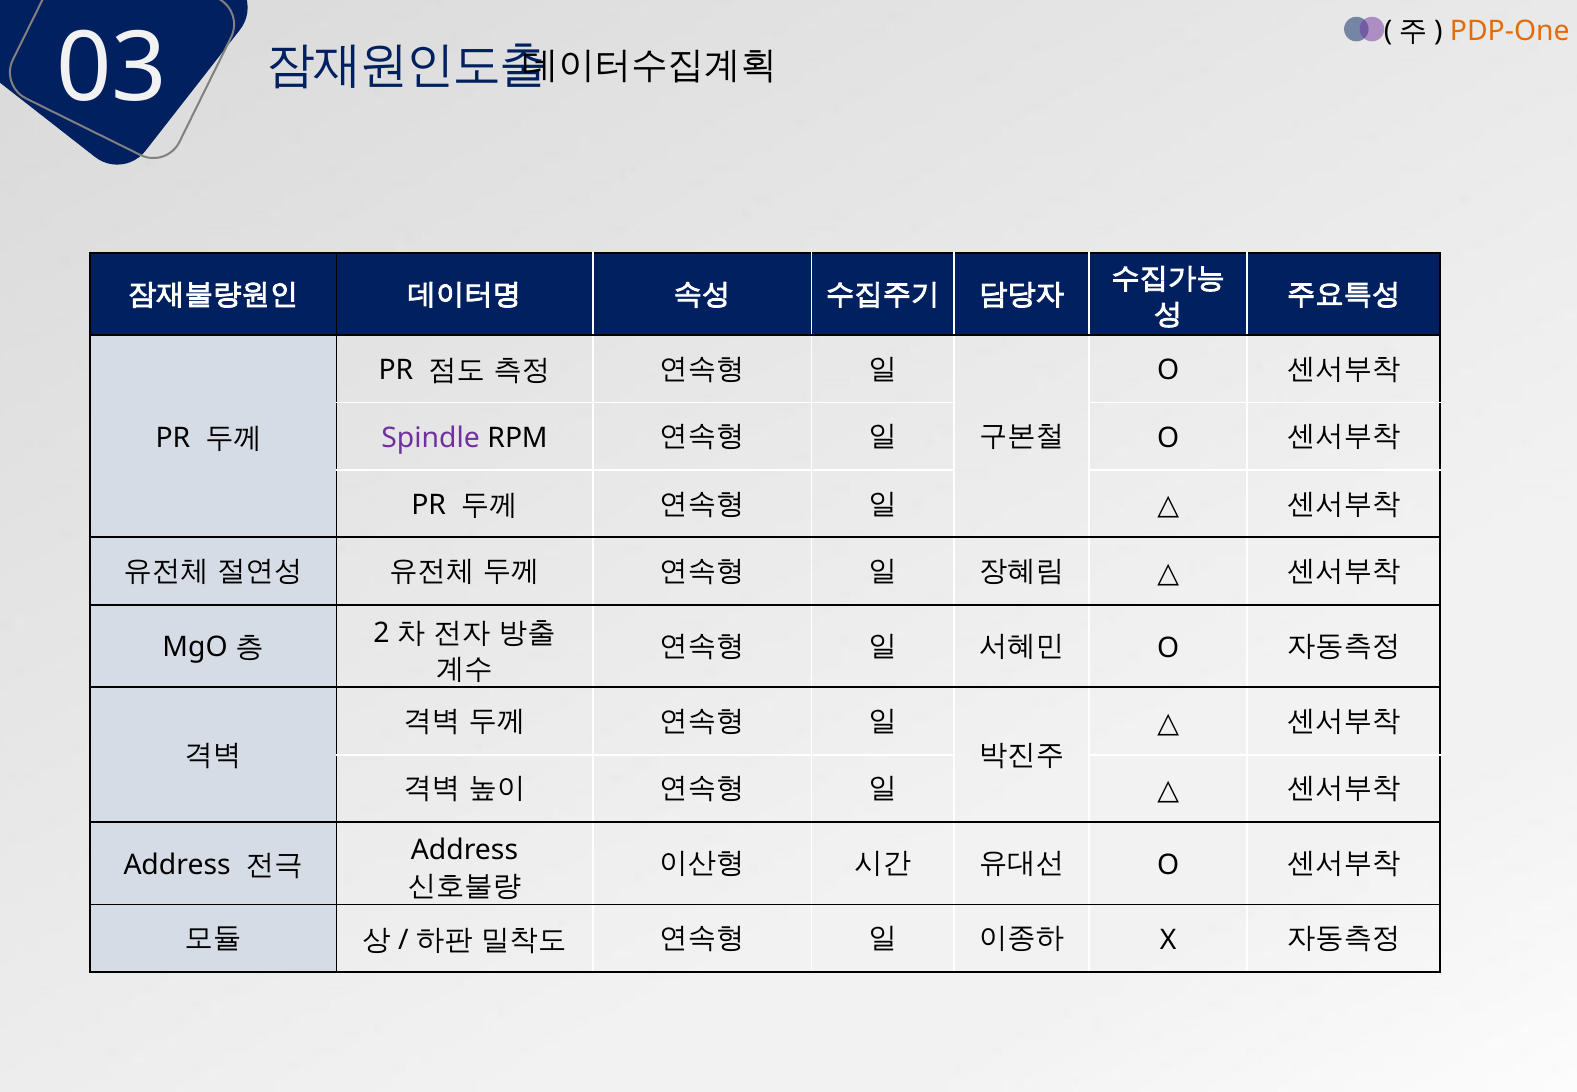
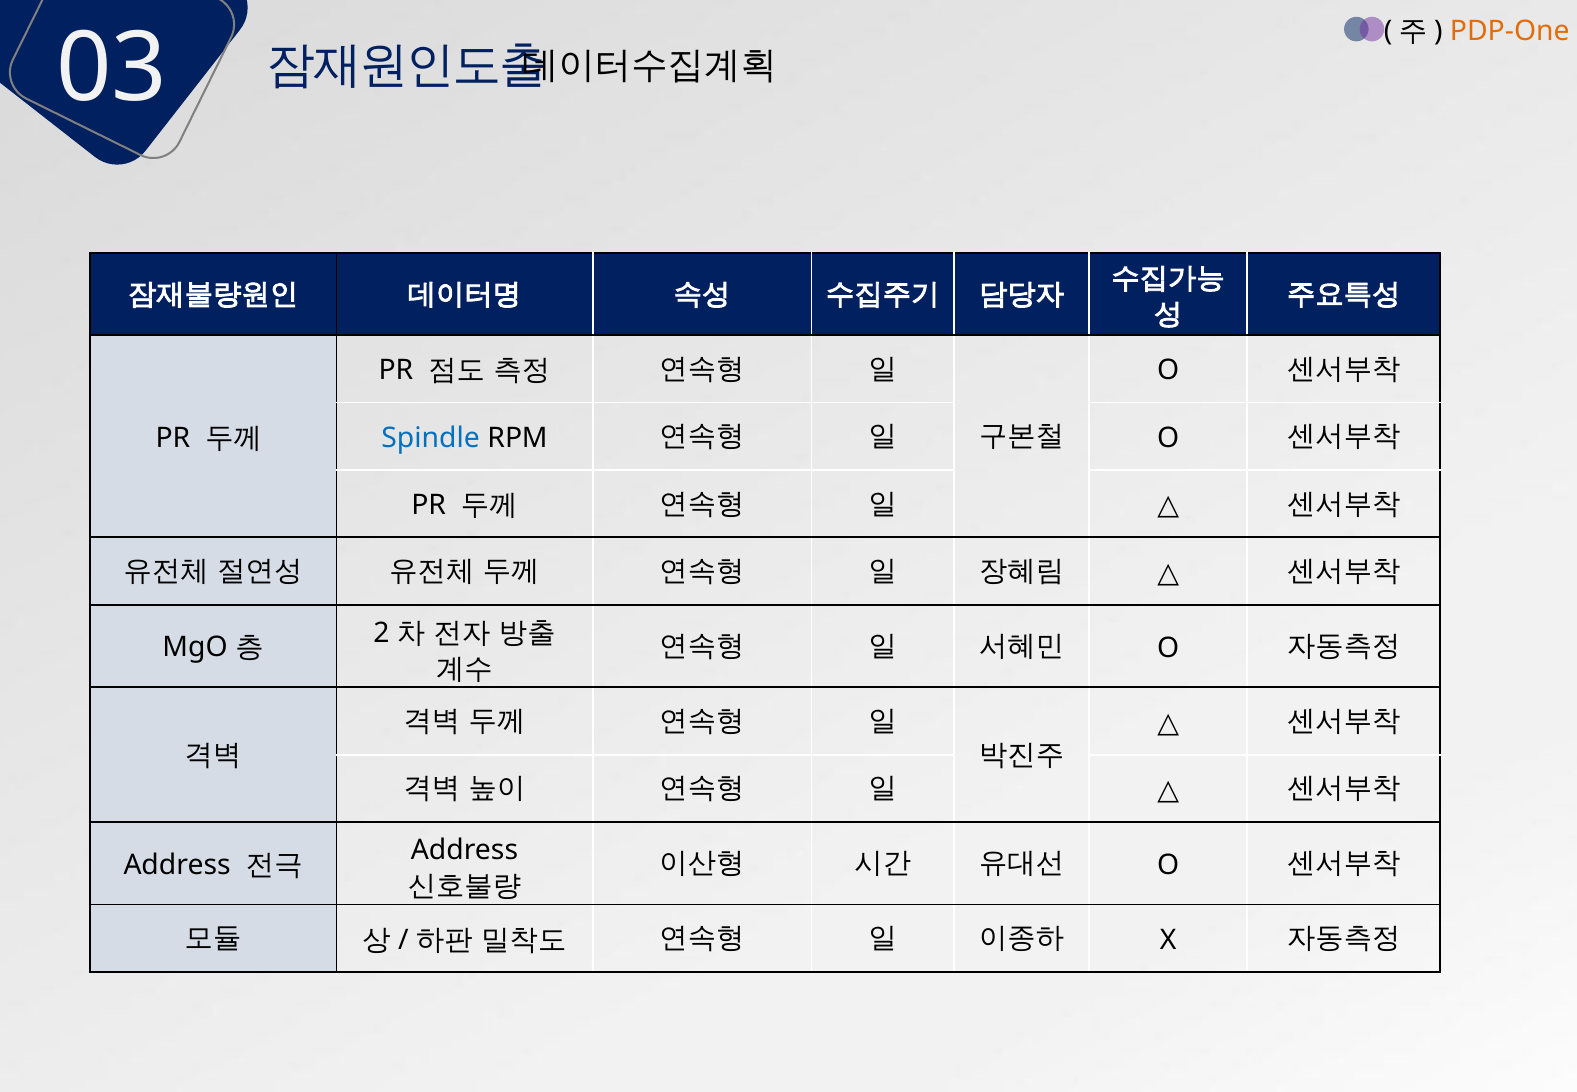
Spindle colour: purple -> blue
